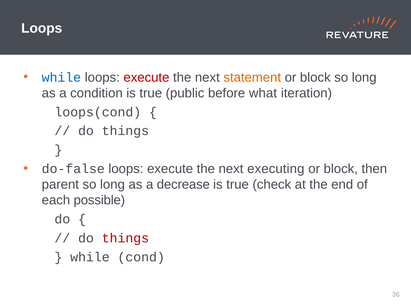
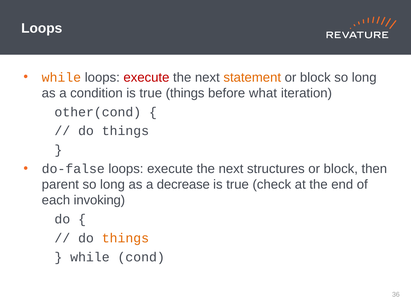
while at (61, 77) colour: blue -> orange
true public: public -> things
loops(cond: loops(cond -> other(cond
executing: executing -> structures
possible: possible -> invoking
things at (125, 238) colour: red -> orange
